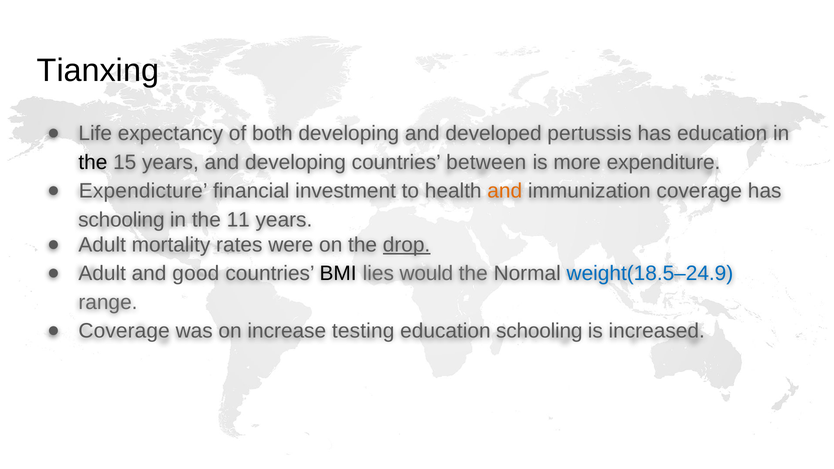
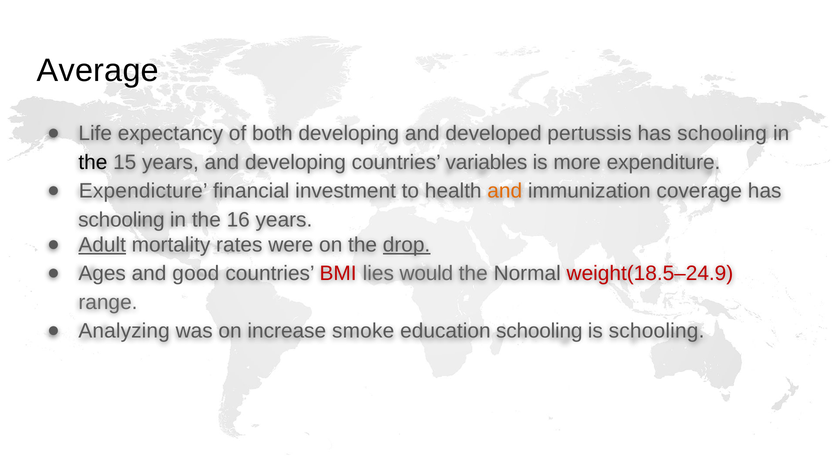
Tianxing: Tianxing -> Average
education at (722, 134): education -> schooling
between: between -> variables
11: 11 -> 16
Adult at (102, 245) underline: none -> present
Adult at (102, 274): Adult -> Ages
BMI colour: black -> red
weight(18.5–24.9 colour: blue -> red
Coverage at (124, 331): Coverage -> Analyzing
testing: testing -> smoke
is increased: increased -> schooling
